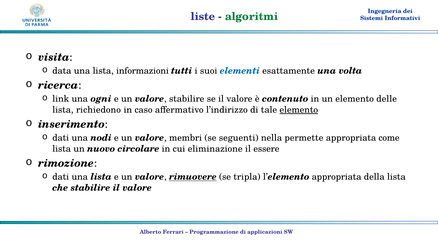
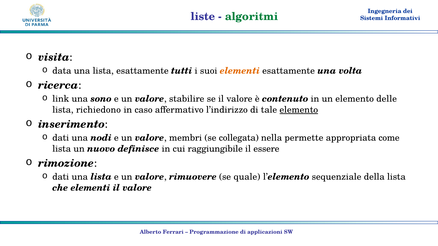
lista informazioni: informazioni -> esattamente
elementi at (240, 71) colour: blue -> orange
ogni: ogni -> sono
seguenti: seguenti -> collegata
circolare: circolare -> definisce
eliminazione: eliminazione -> raggiungibile
rimuovere underline: present -> none
tripla: tripla -> quale
l’elemento appropriata: appropriata -> sequenziale
che stabilire: stabilire -> elementi
